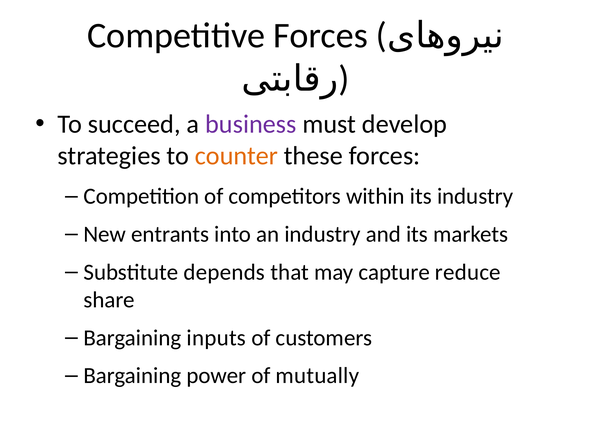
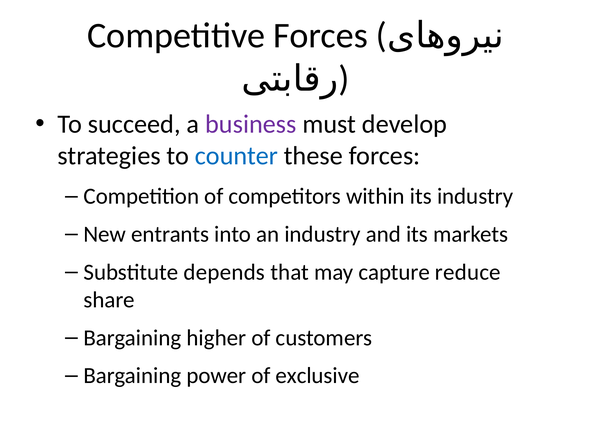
counter colour: orange -> blue
inputs: inputs -> higher
mutually: mutually -> exclusive
